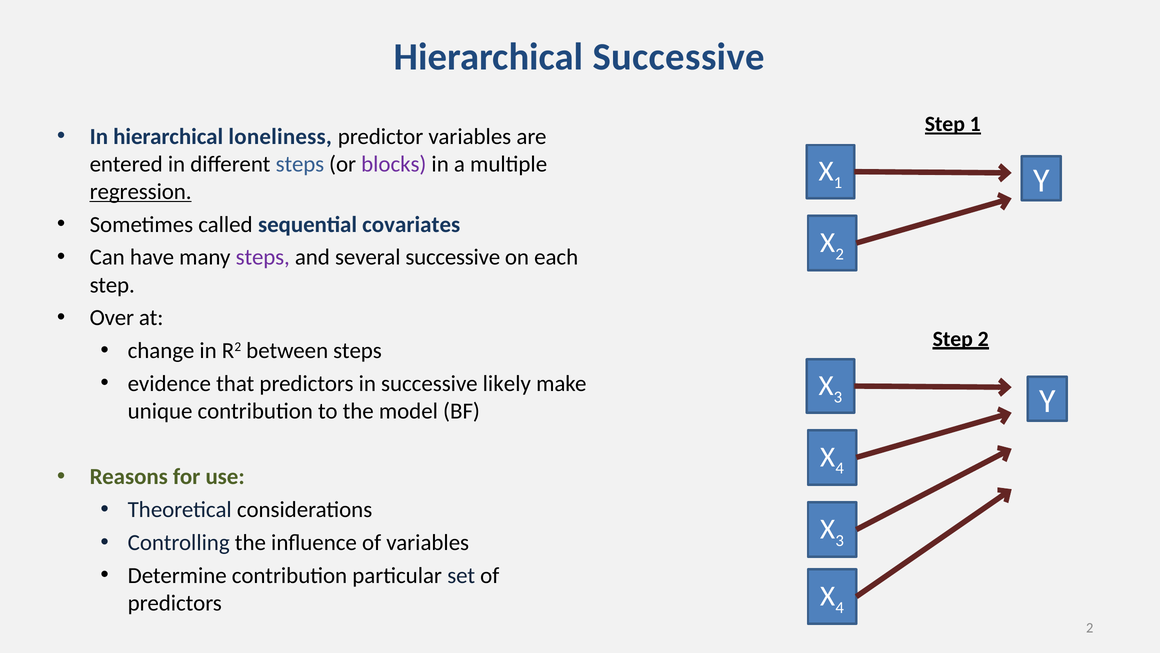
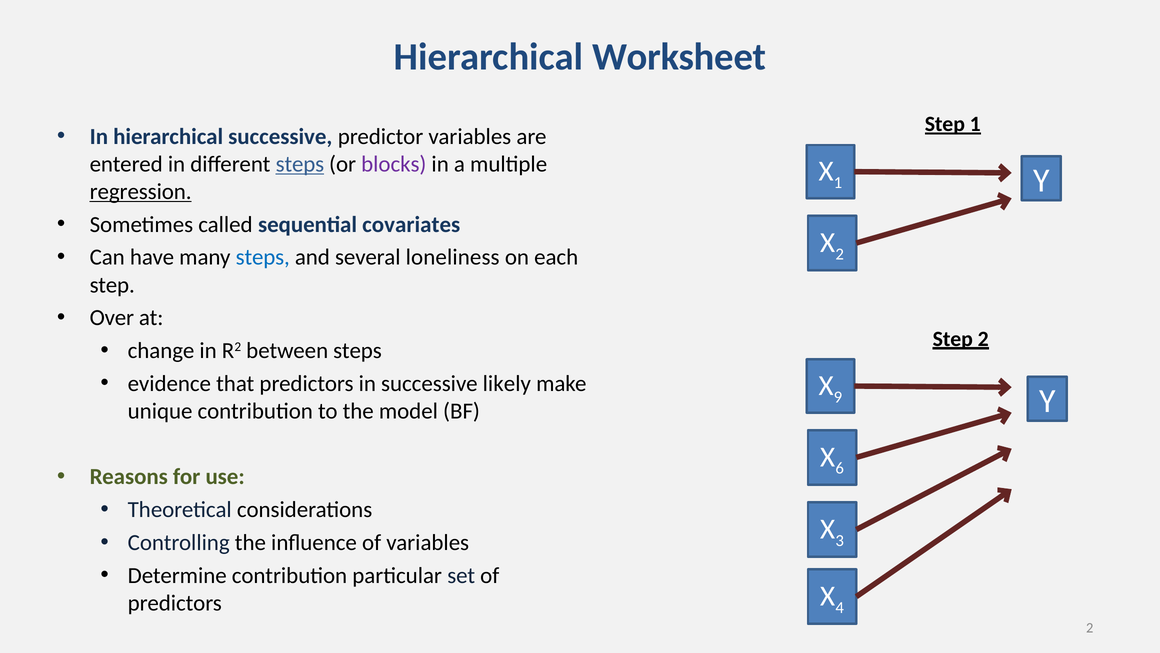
Hierarchical Successive: Successive -> Worksheet
hierarchical loneliness: loneliness -> successive
steps at (300, 164) underline: none -> present
steps at (263, 257) colour: purple -> blue
several successive: successive -> loneliness
3 at (838, 397): 3 -> 9
4 at (840, 468): 4 -> 6
